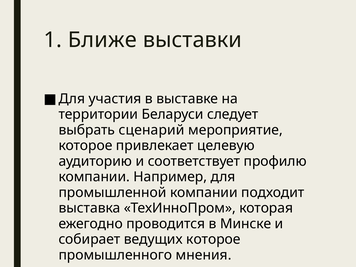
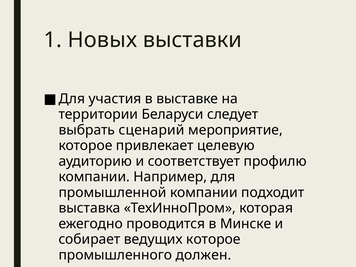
Ближе: Ближе -> Новых
мнения: мнения -> должен
